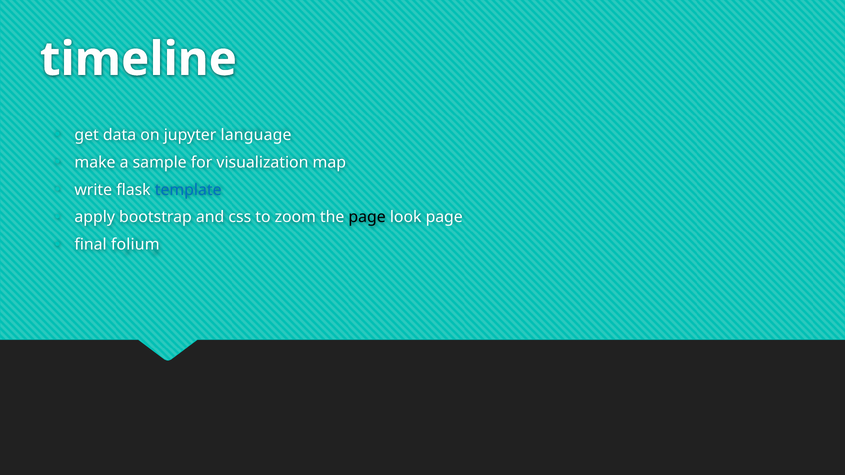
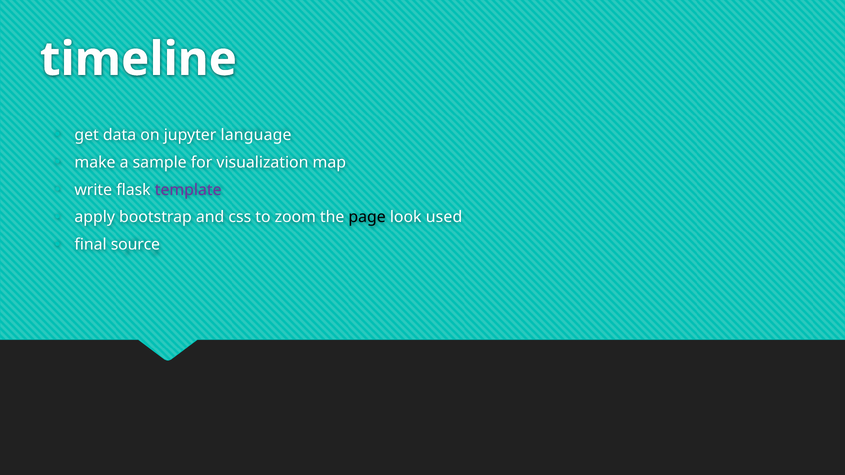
template colour: blue -> purple
look page: page -> used
folium: folium -> source
